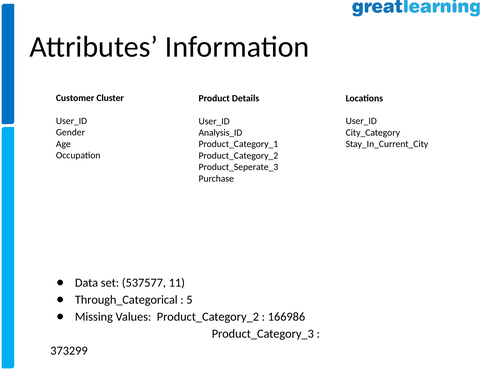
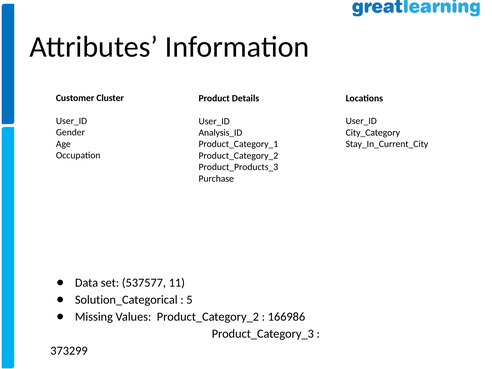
Product_Seperate_3: Product_Seperate_3 -> Product_Products_3
Through_Categorical: Through_Categorical -> Solution_Categorical
